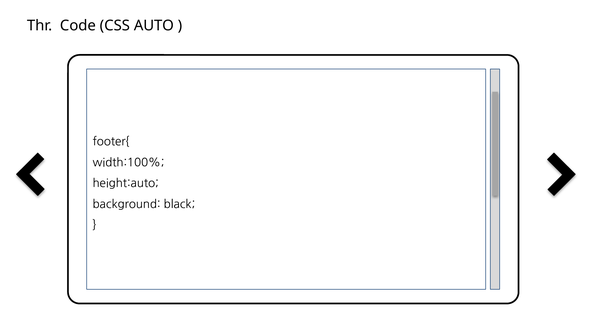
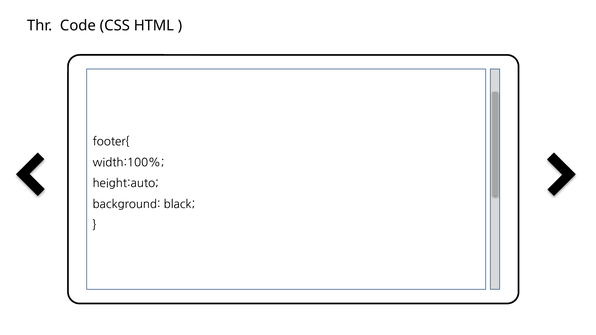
AUTO: AUTO -> HTML
